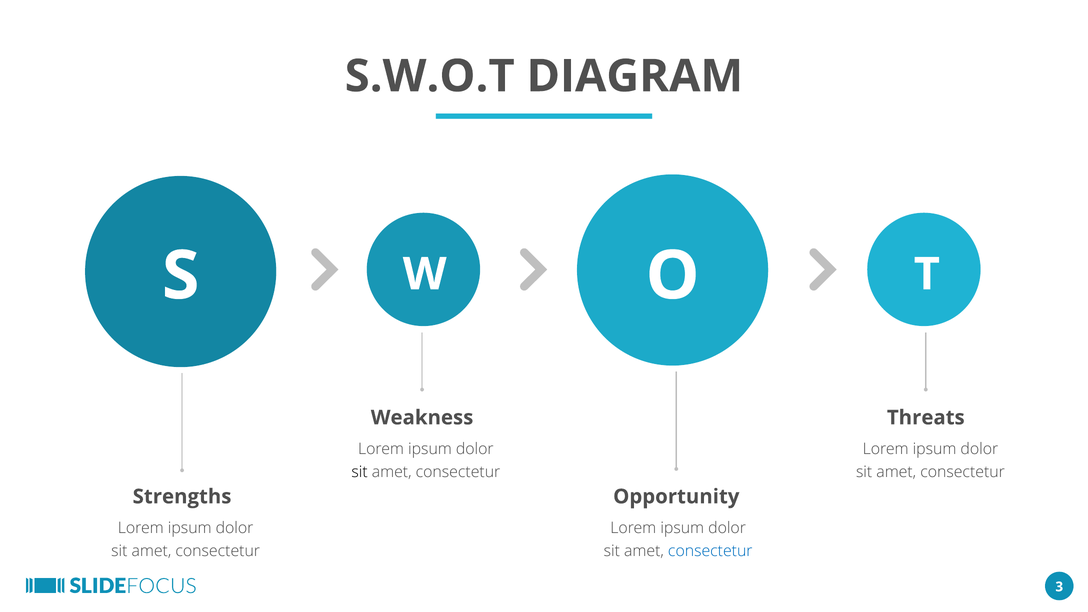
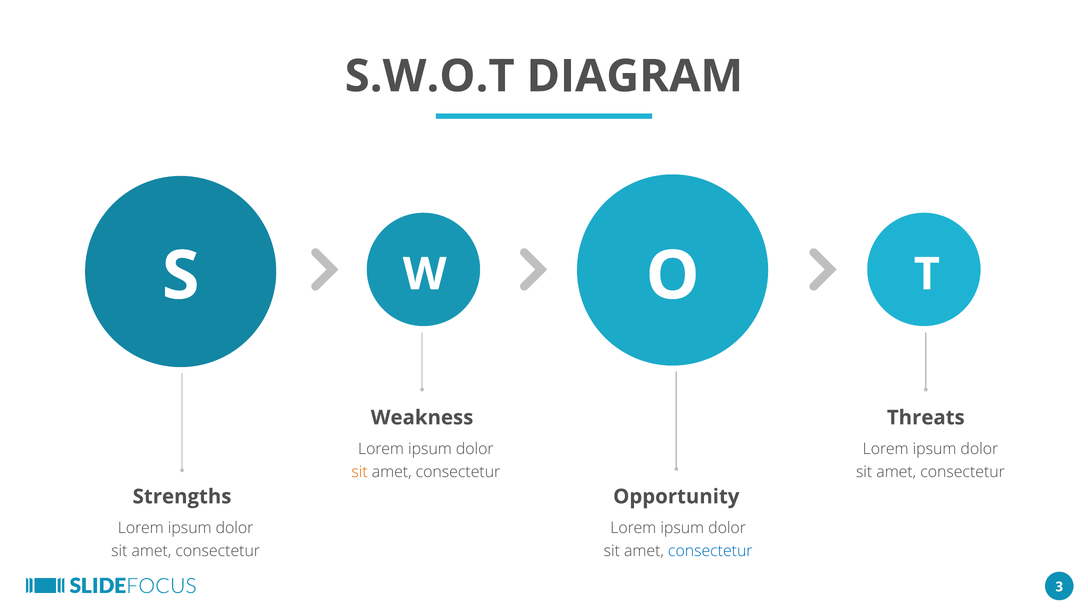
sit at (360, 472) colour: black -> orange
